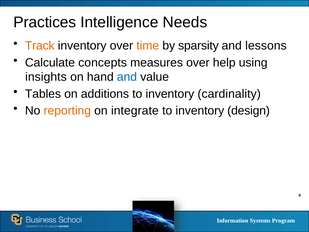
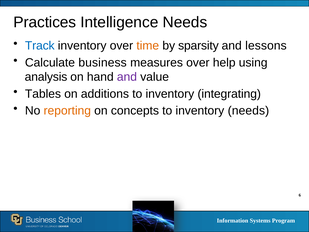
Track colour: orange -> blue
concepts: concepts -> business
insights: insights -> analysis
and at (127, 77) colour: blue -> purple
cardinality: cardinality -> integrating
integrate: integrate -> concepts
inventory design: design -> needs
